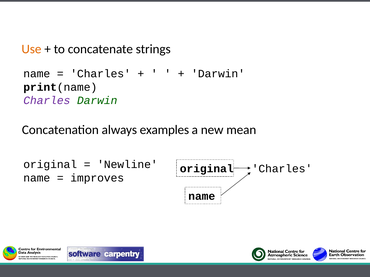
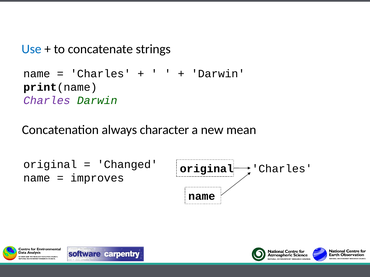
Use colour: orange -> blue
examples: examples -> character
Newline: Newline -> Changed
